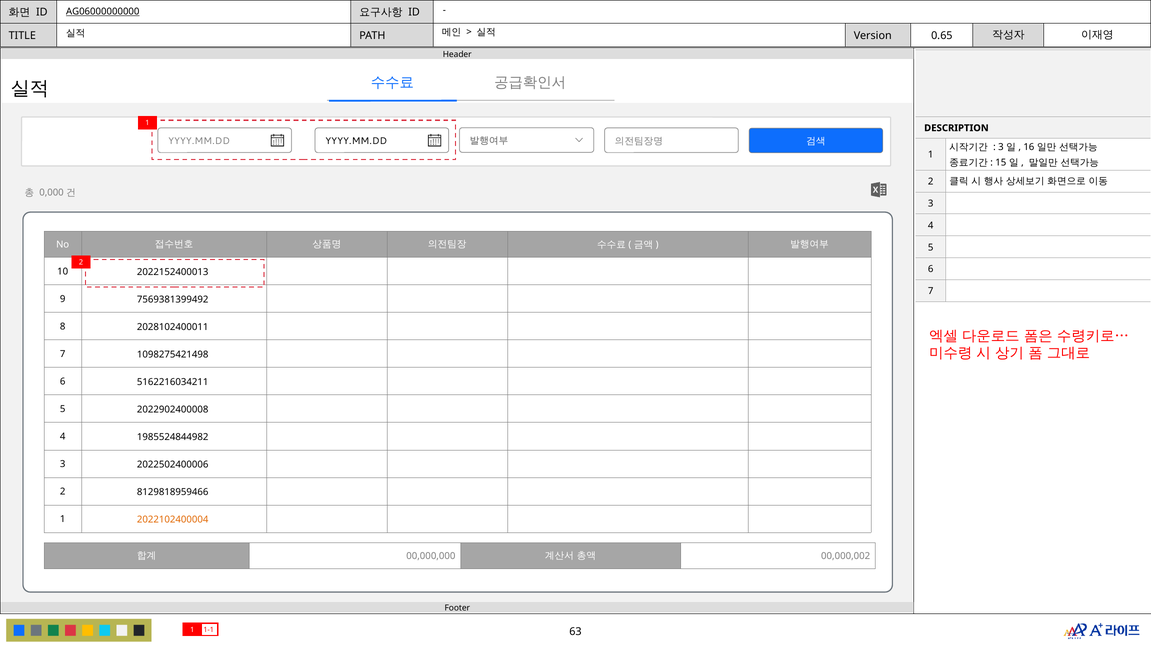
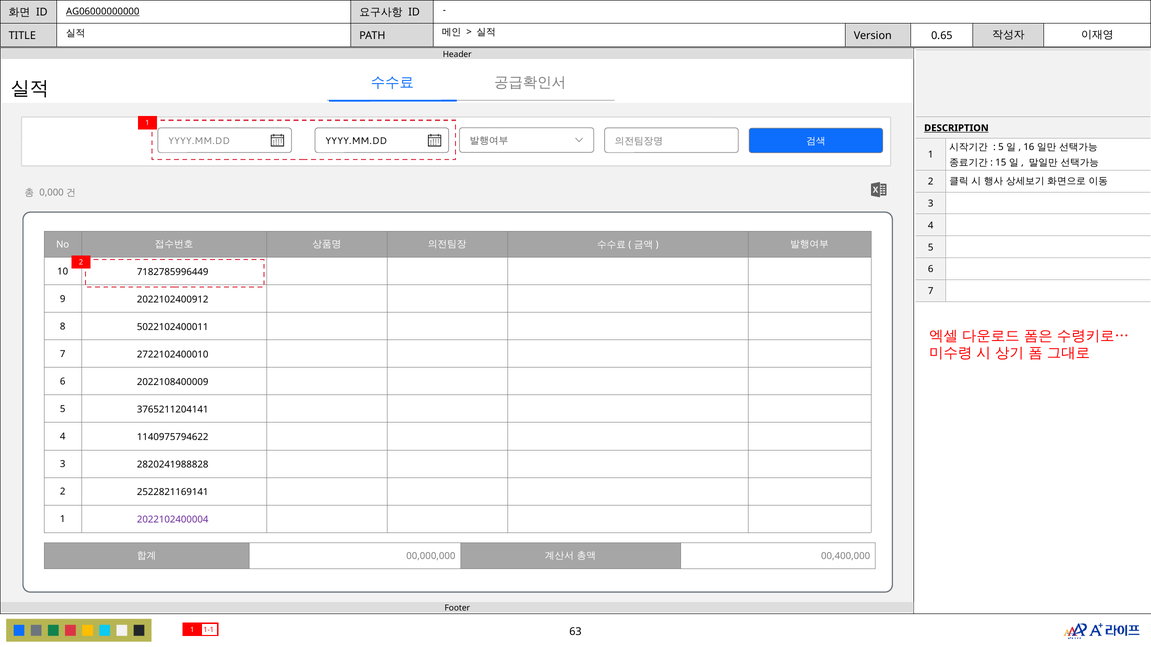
DESCRIPTION underline: none -> present
3 at (1001, 147): 3 -> 5
2022152400013: 2022152400013 -> 7182785996449
7569381399492: 7569381399492 -> 2022102400912
2028102400011: 2028102400011 -> 5022102400011
1098275421498: 1098275421498 -> 2722102400010
5162216034211: 5162216034211 -> 2022108400009
2022902400008: 2022902400008 -> 3765211204141
1985524844982: 1985524844982 -> 1140975794622
2022502400006: 2022502400006 -> 2820241988828
8129818959466: 8129818959466 -> 2522821169141
2022102400004 colour: orange -> purple
00,000,002: 00,000,002 -> 00,400,000
